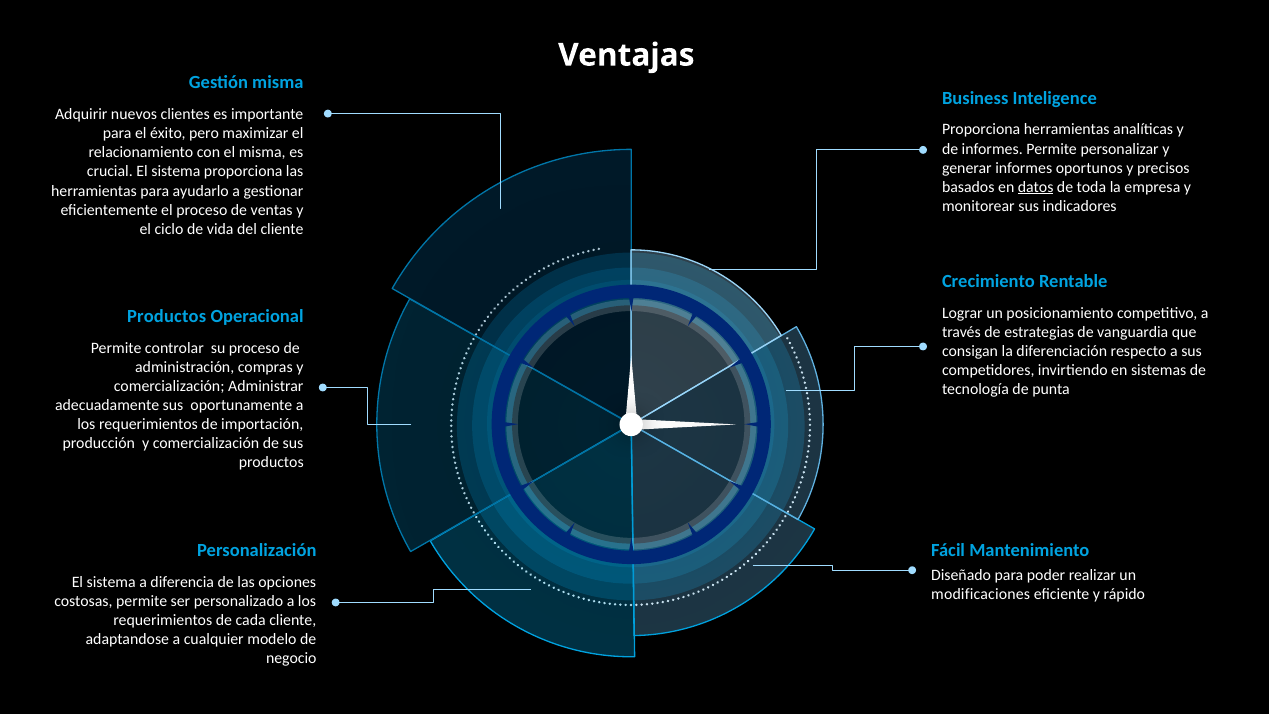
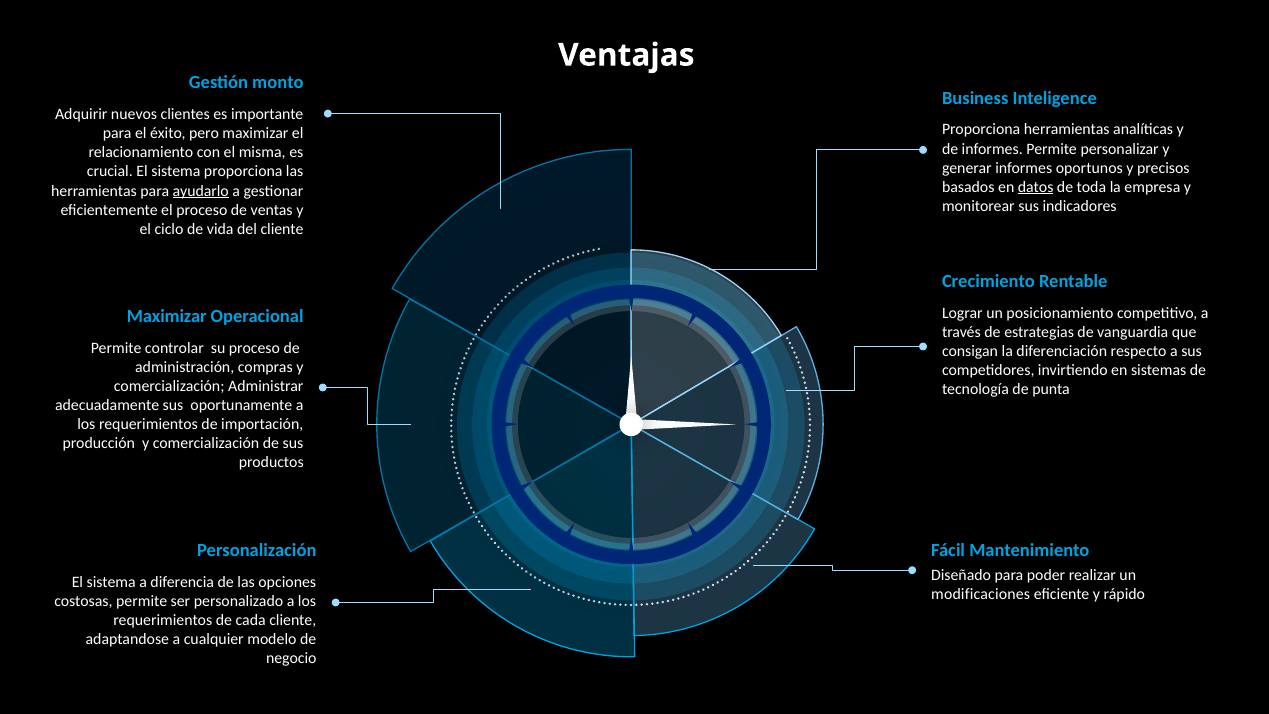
Gestión misma: misma -> monto
ayudarlo underline: none -> present
Productos at (167, 316): Productos -> Maximizar
